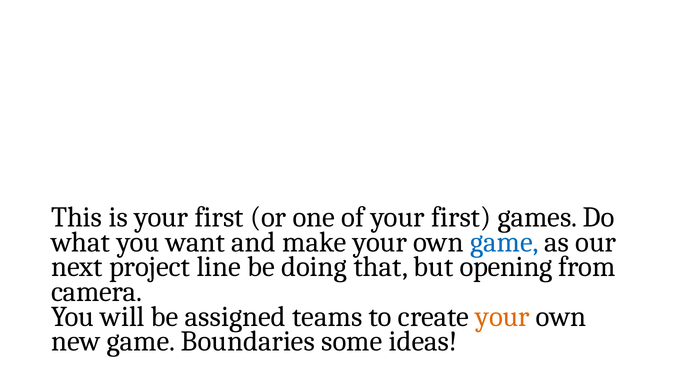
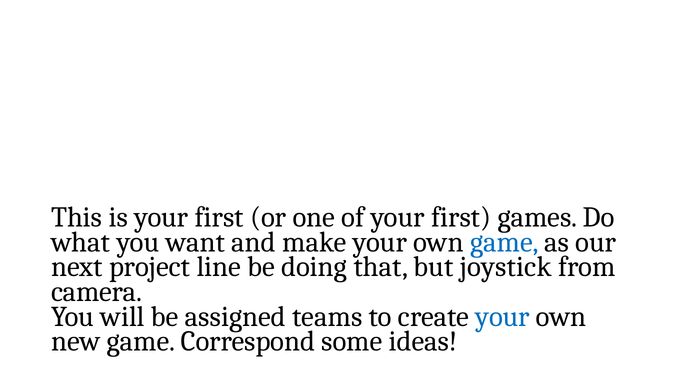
opening: opening -> joystick
your at (503, 317) colour: orange -> blue
Boundaries: Boundaries -> Correspond
